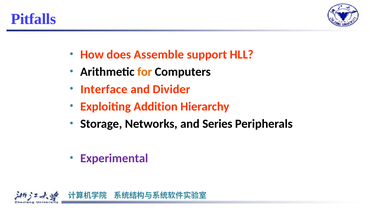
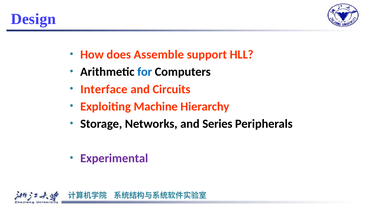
Pitfalls: Pitfalls -> Design
for colour: orange -> blue
Divider: Divider -> Circuits
Addition: Addition -> Machine
